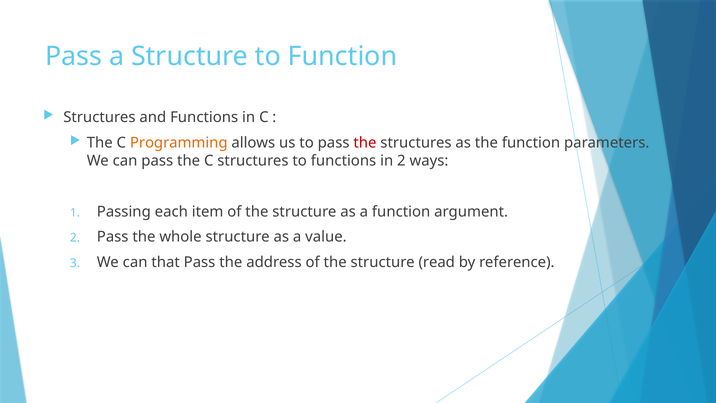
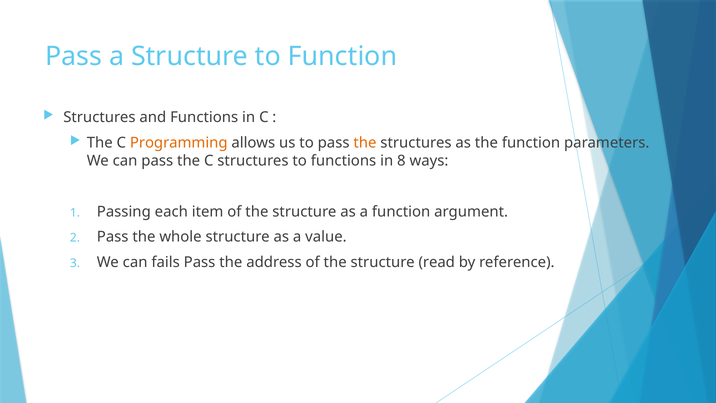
the at (365, 143) colour: red -> orange
in 2: 2 -> 8
that: that -> fails
